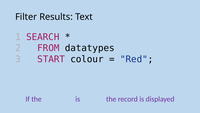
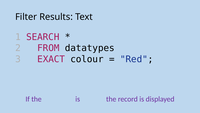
START: START -> EXACT
